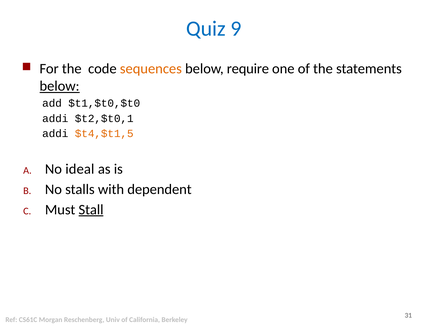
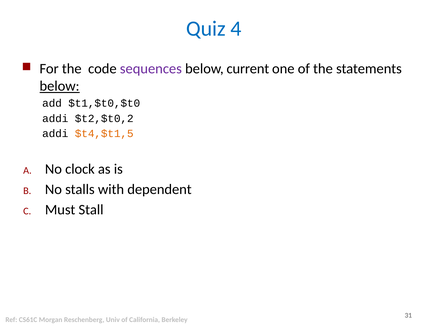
9: 9 -> 4
sequences colour: orange -> purple
require: require -> current
$t2,$t0,1: $t2,$t0,1 -> $t2,$t0,2
ideal: ideal -> clock
Stall underline: present -> none
